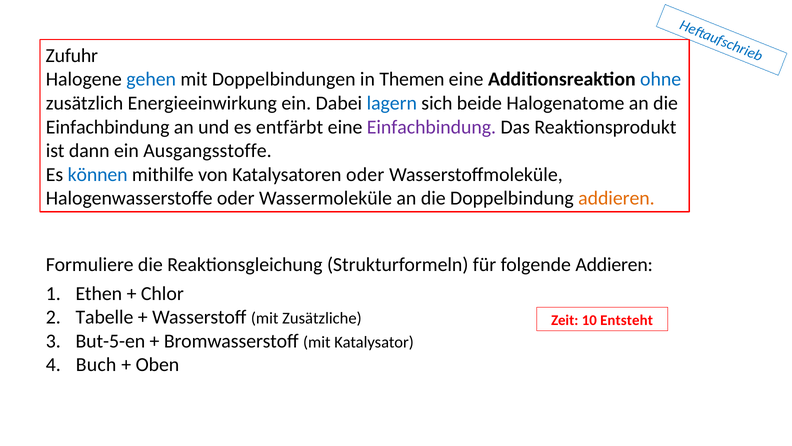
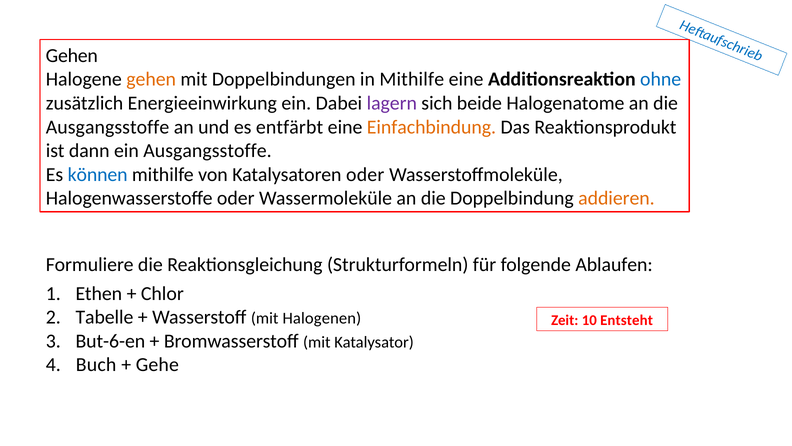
Zufuhr at (72, 56): Zufuhr -> Gehen
gehen at (151, 79) colour: blue -> orange
in Themen: Themen -> Mithilfe
lagern colour: blue -> purple
Einfachbindung at (108, 127): Einfachbindung -> Ausgangsstoffe
Einfachbindung at (431, 127) colour: purple -> orange
folgende Addieren: Addieren -> Ablaufen
Zusätzliche: Zusätzliche -> Halogenen
But-5-en: But-5-en -> But-6-en
Oben: Oben -> Gehe
